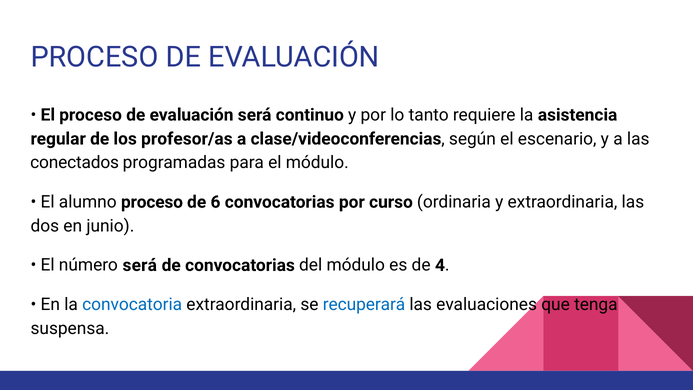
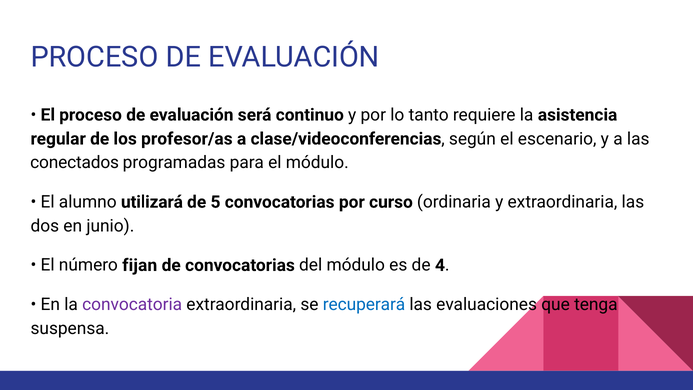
alumno proceso: proceso -> utilizará
6: 6 -> 5
número será: será -> fijan
convocatoria colour: blue -> purple
